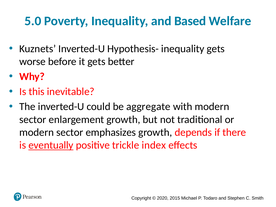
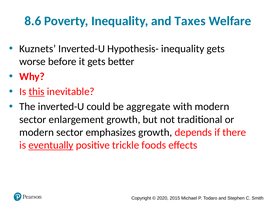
5.0: 5.0 -> 8.6
Based: Based -> Taxes
this underline: none -> present
index: index -> foods
